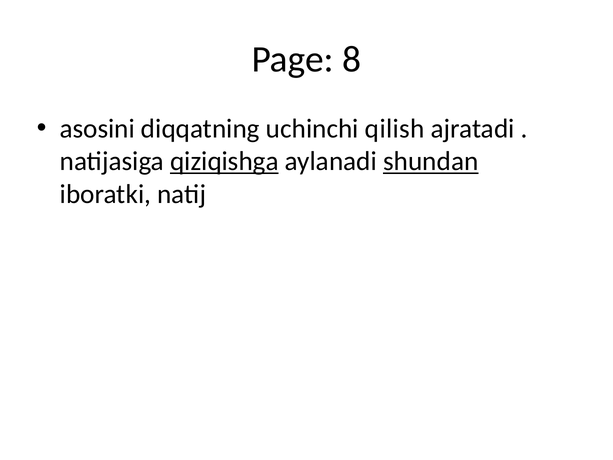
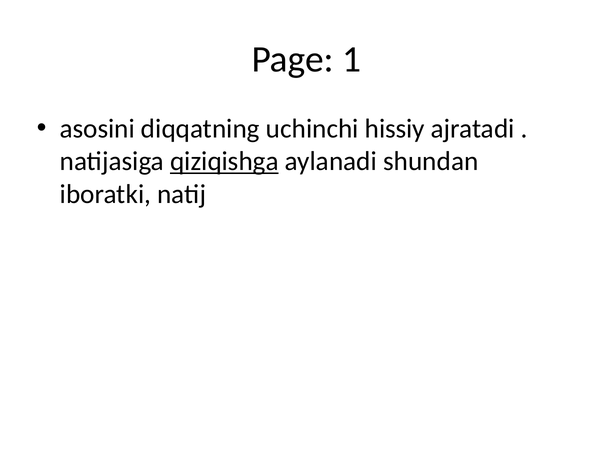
8: 8 -> 1
qilish: qilish -> hissiy
shundan underline: present -> none
